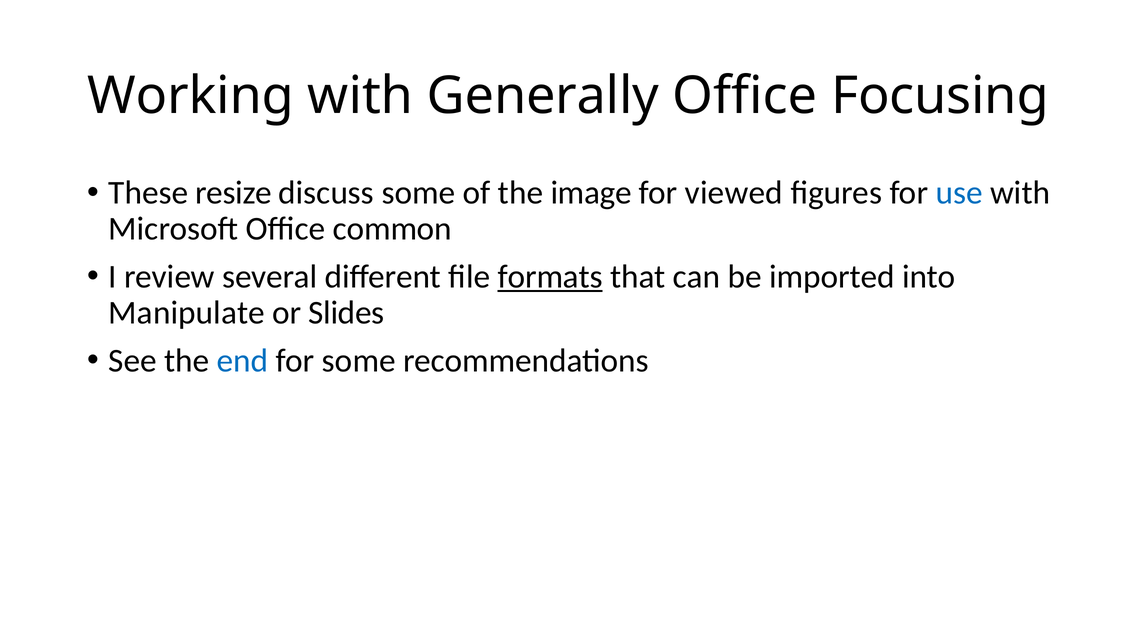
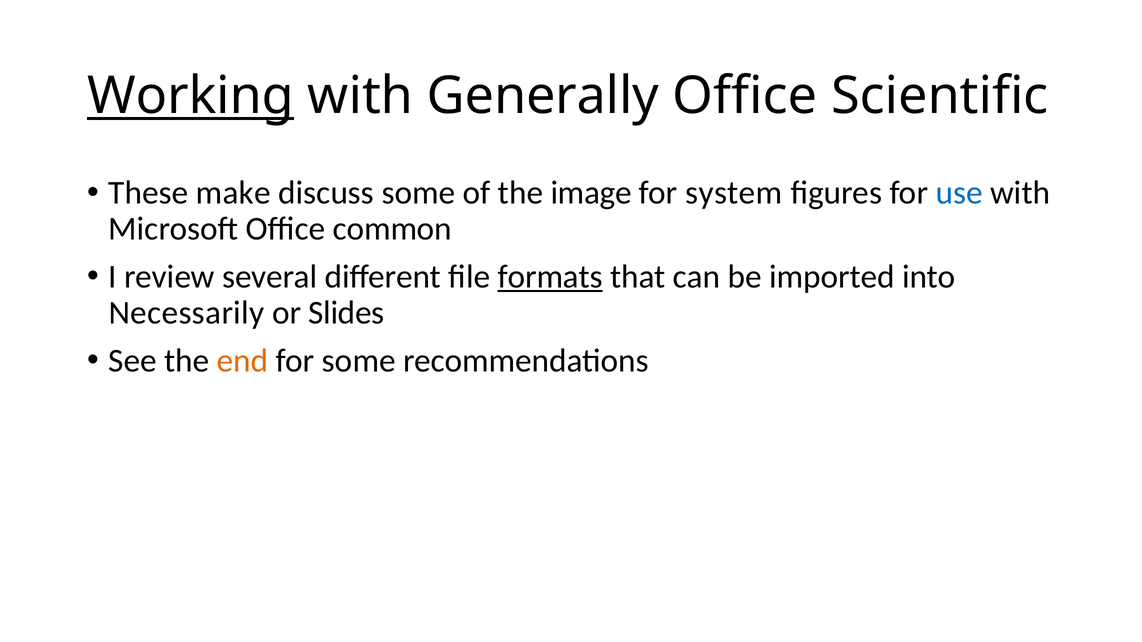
Working underline: none -> present
Focusing: Focusing -> Scientific
resize: resize -> make
viewed: viewed -> system
Manipulate: Manipulate -> Necessarily
end colour: blue -> orange
